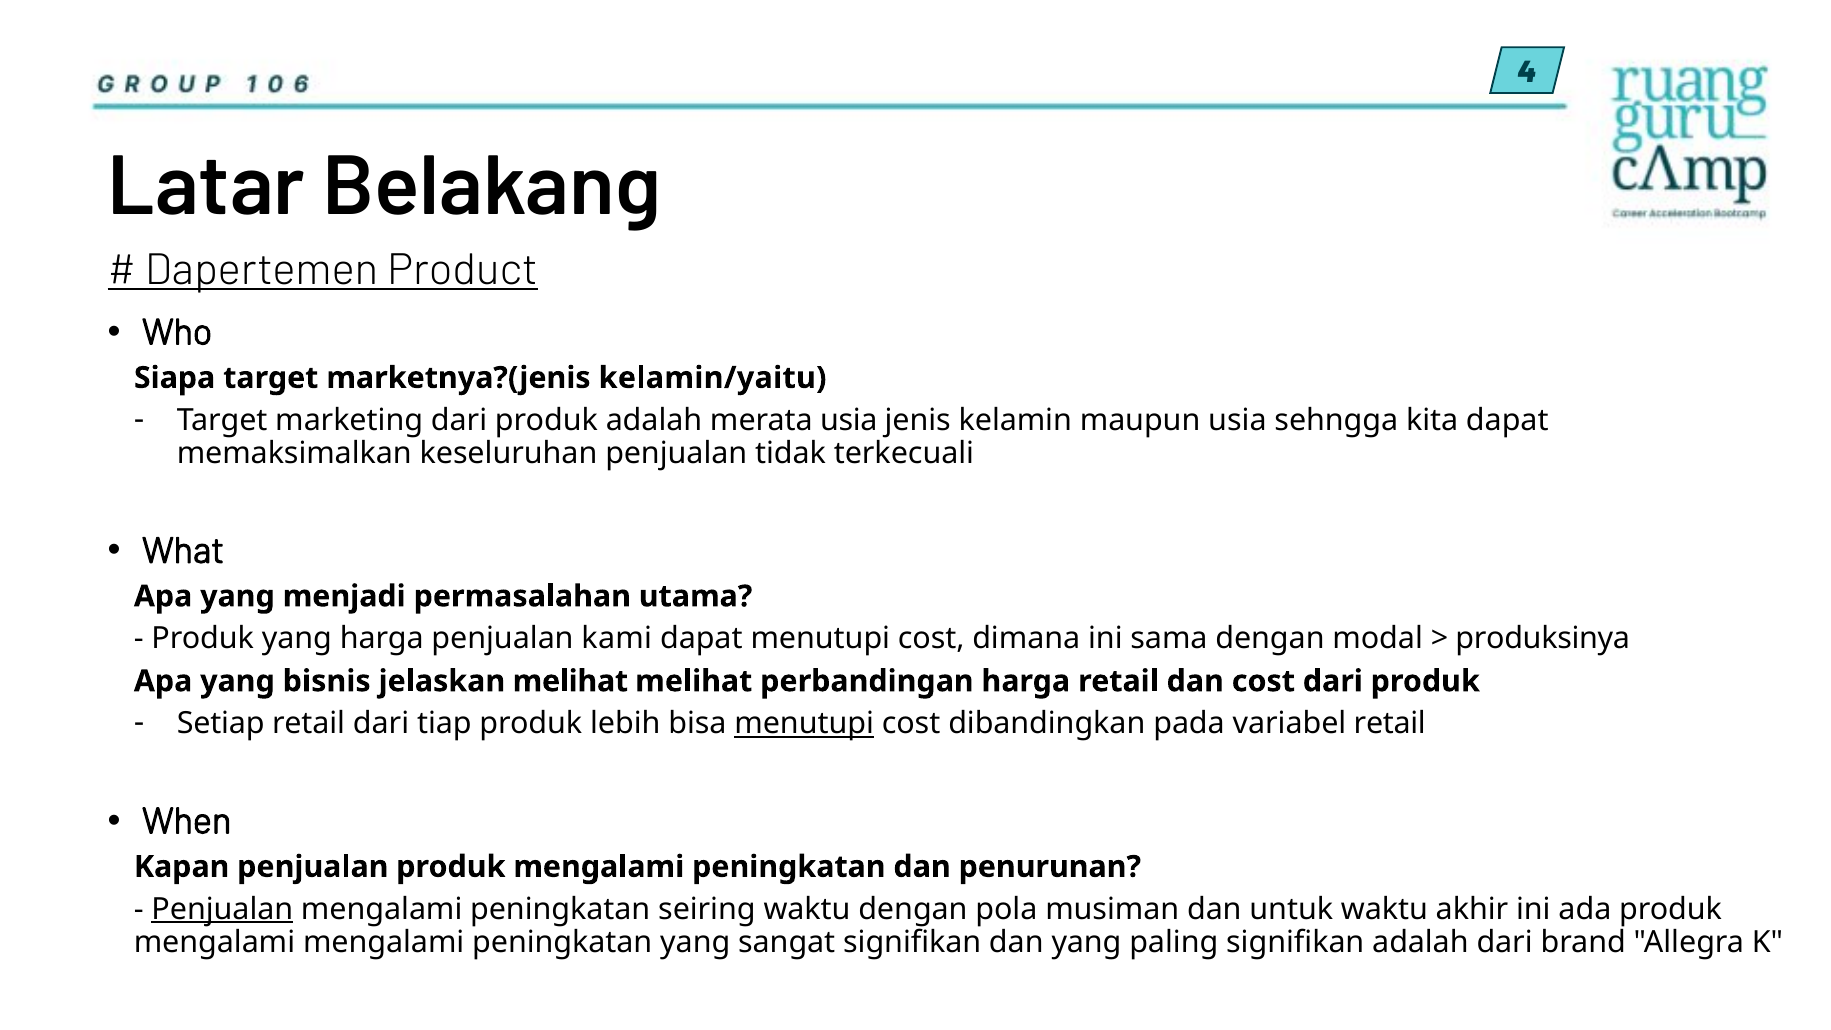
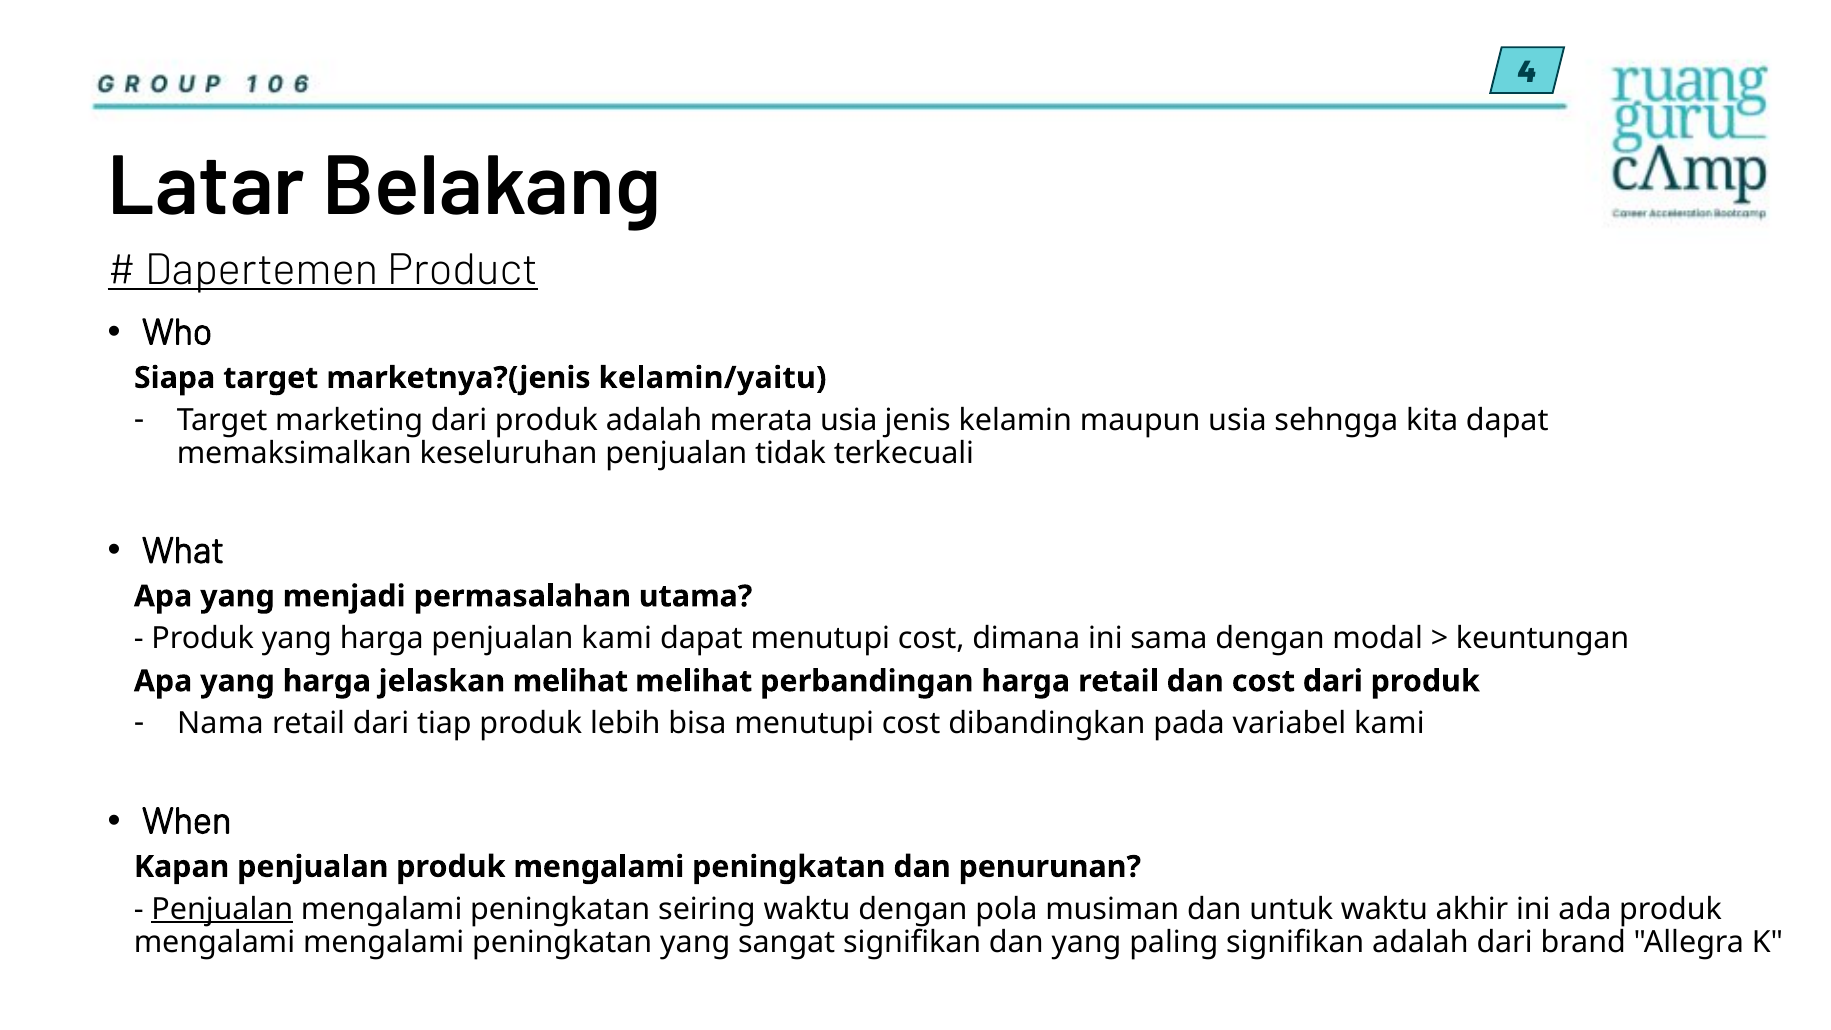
produksinya: produksinya -> keuntungan
Apa yang bisnis: bisnis -> harga
Setiap: Setiap -> Nama
menutupi at (804, 724) underline: present -> none
variabel retail: retail -> kami
